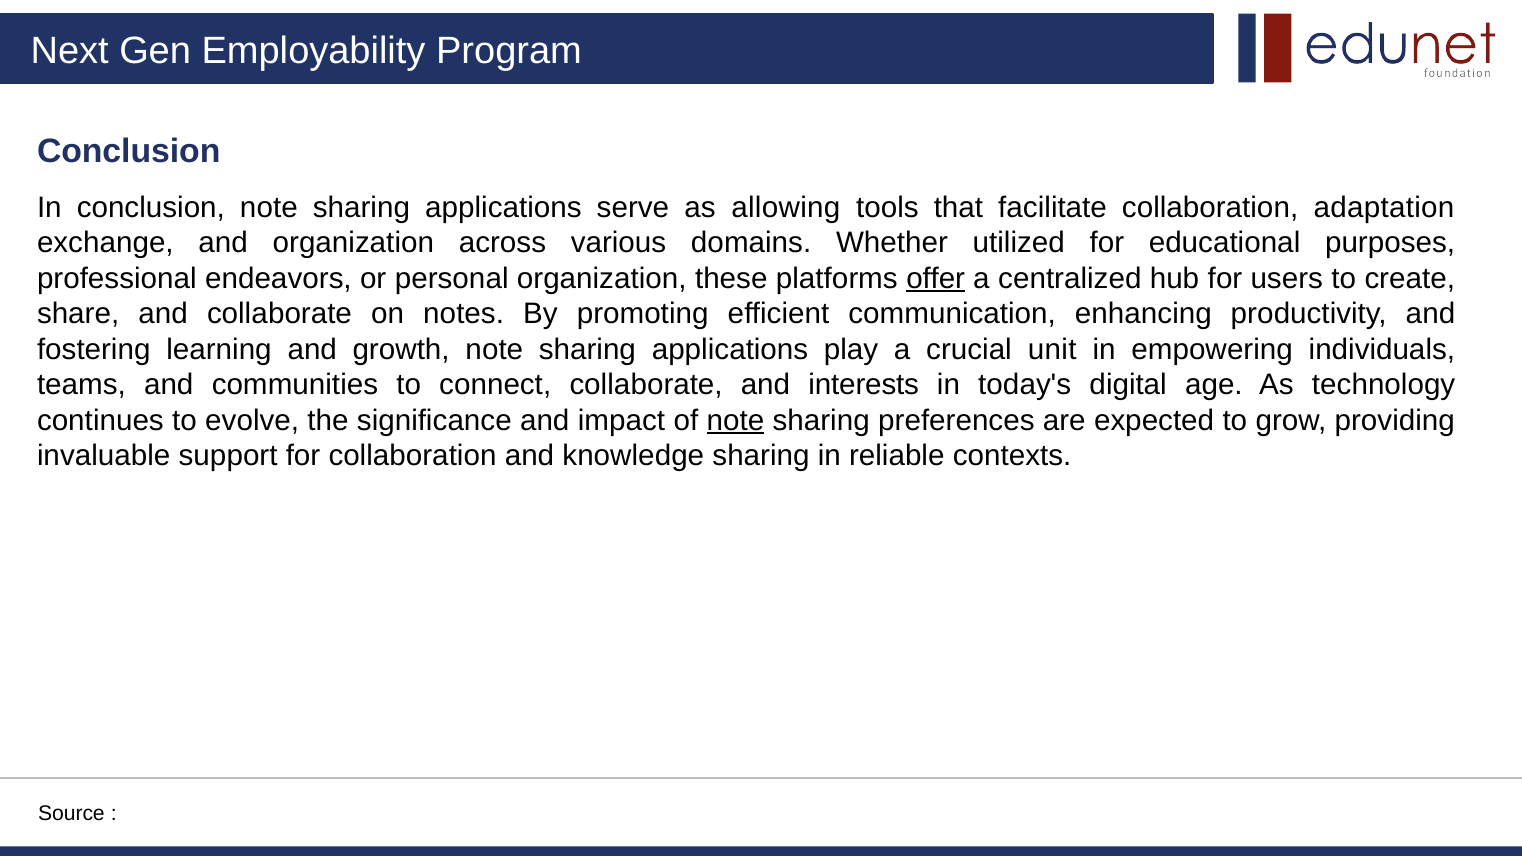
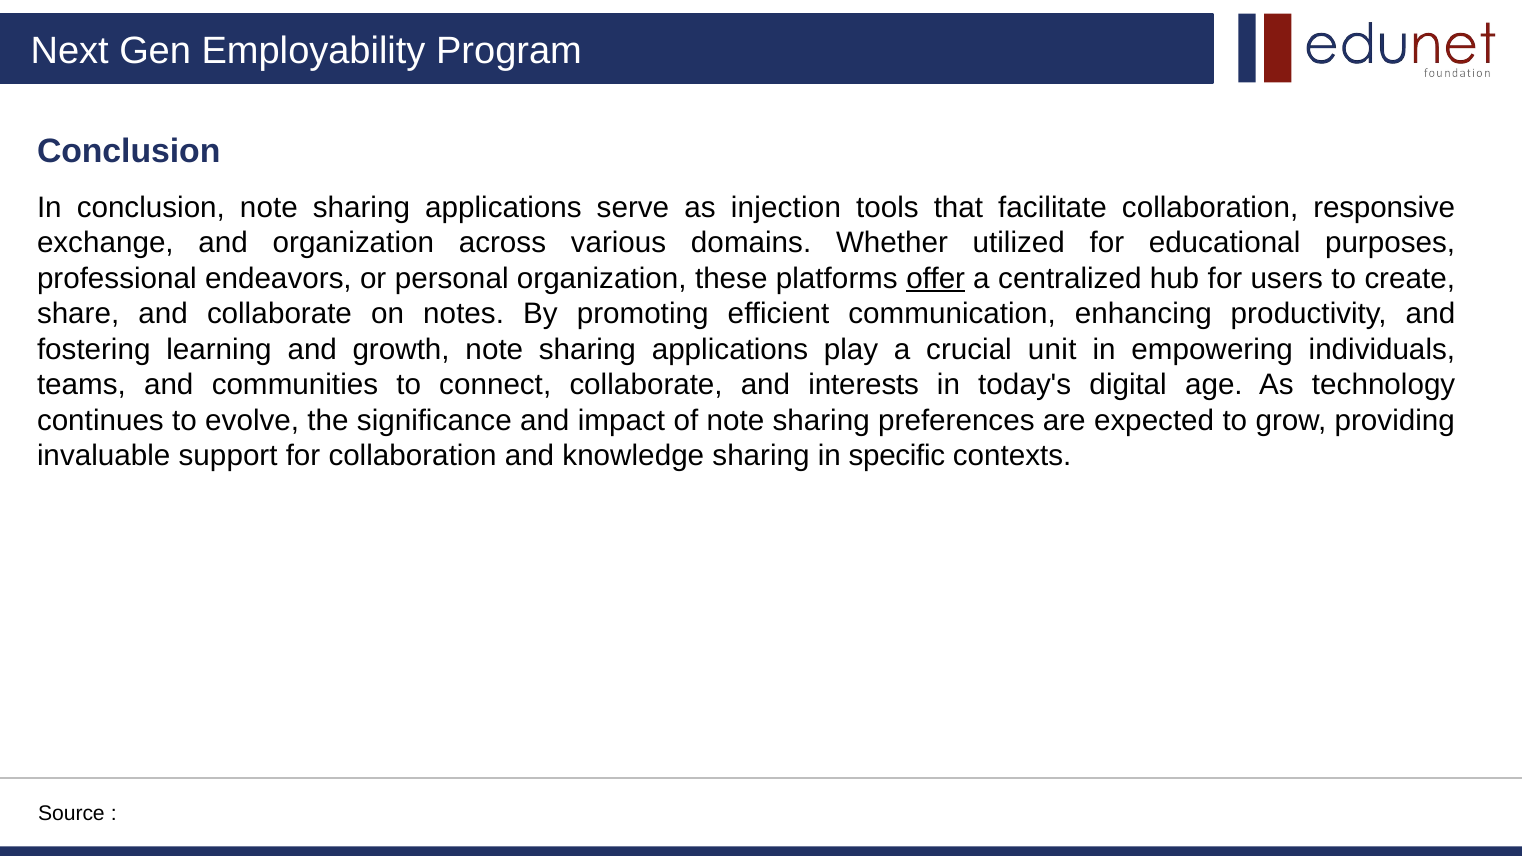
allowing: allowing -> injection
adaptation: adaptation -> responsive
note at (735, 421) underline: present -> none
reliable: reliable -> specific
